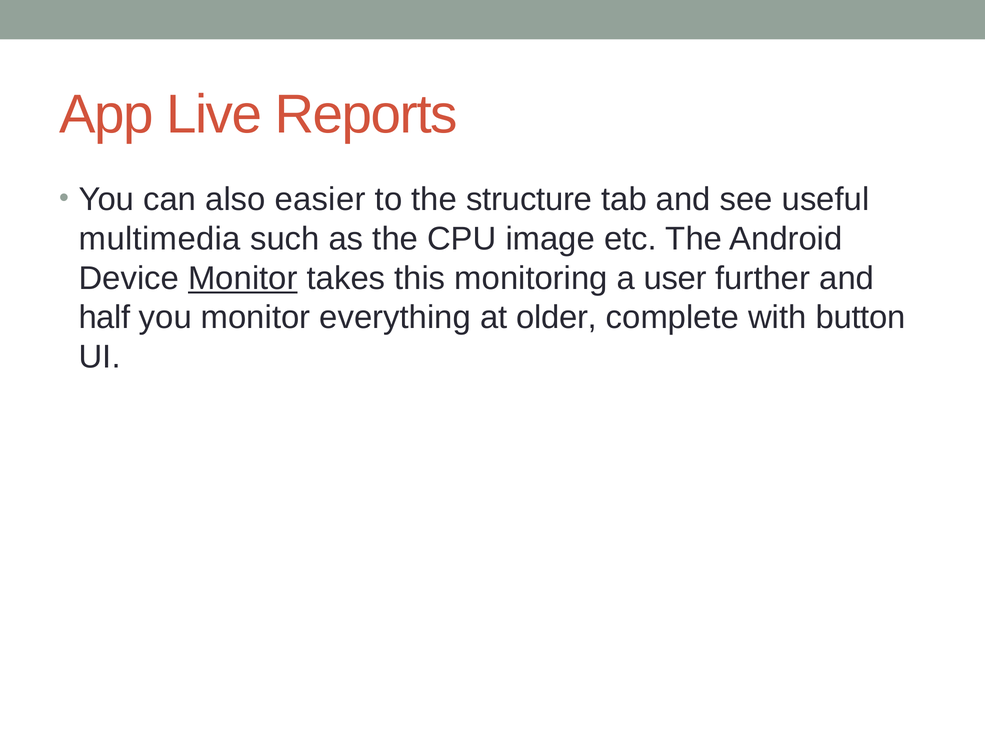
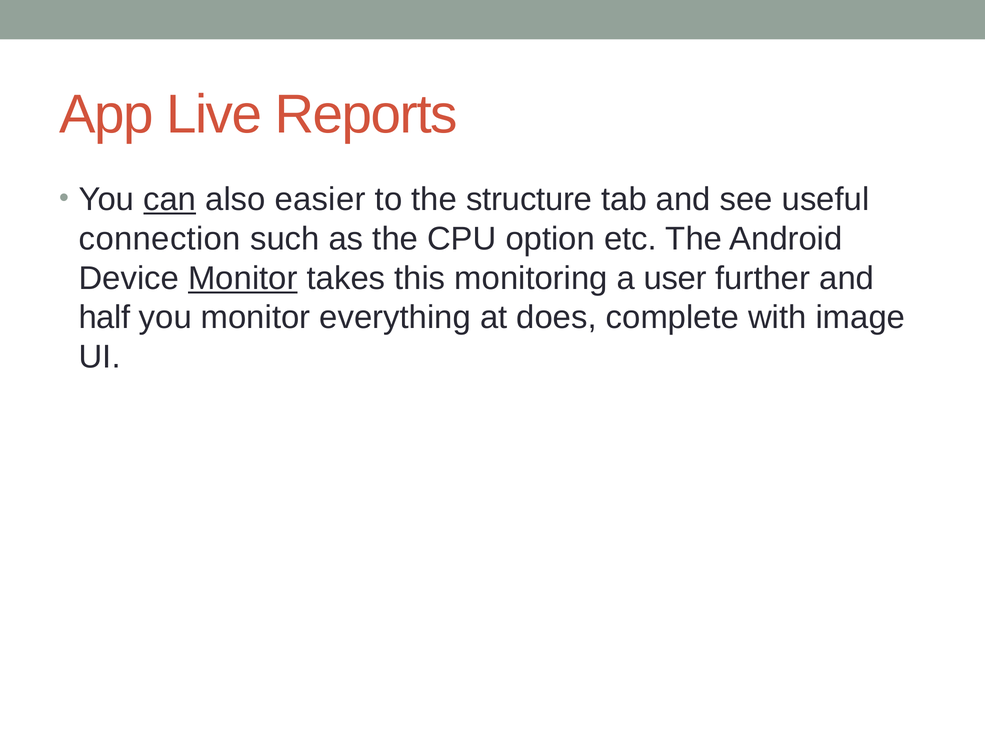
can underline: none -> present
multimedia: multimedia -> connection
image: image -> option
older: older -> does
button: button -> image
